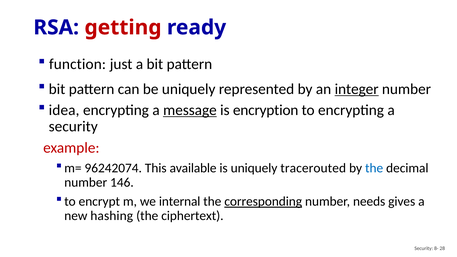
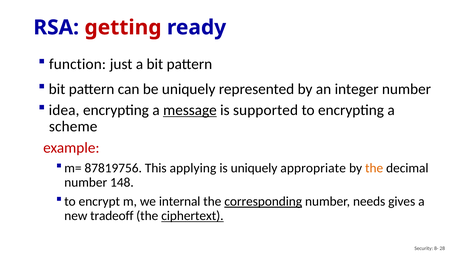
integer underline: present -> none
encryption: encryption -> supported
security at (73, 127): security -> scheme
96242074: 96242074 -> 87819756
available: available -> applying
tracerouted: tracerouted -> appropriate
the at (374, 168) colour: blue -> orange
146: 146 -> 148
hashing: hashing -> tradeoff
ciphertext underline: none -> present
